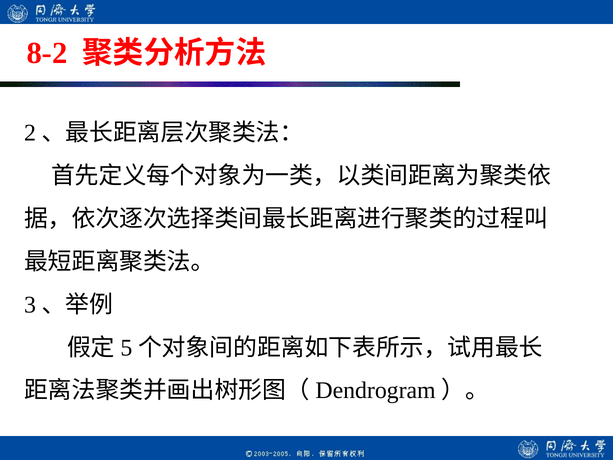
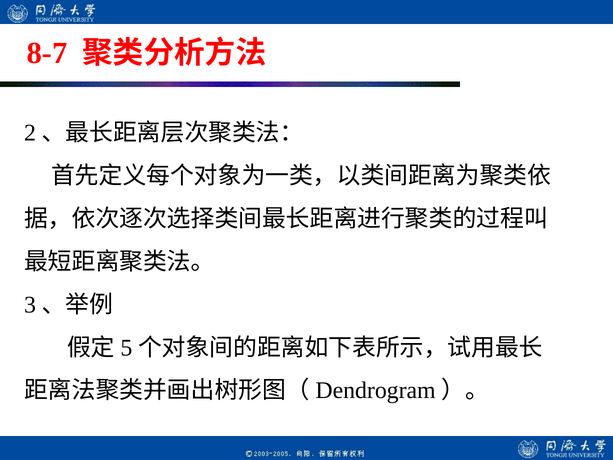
8-2: 8-2 -> 8-7
